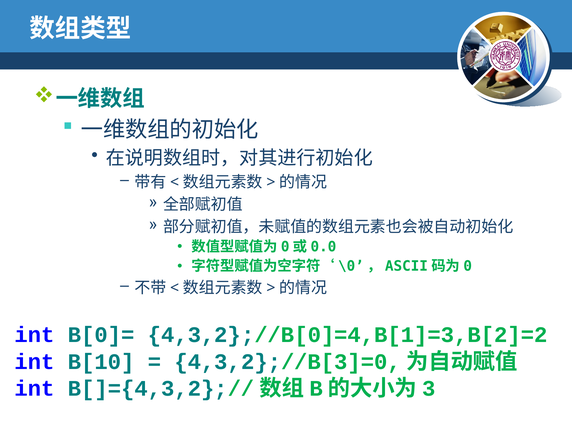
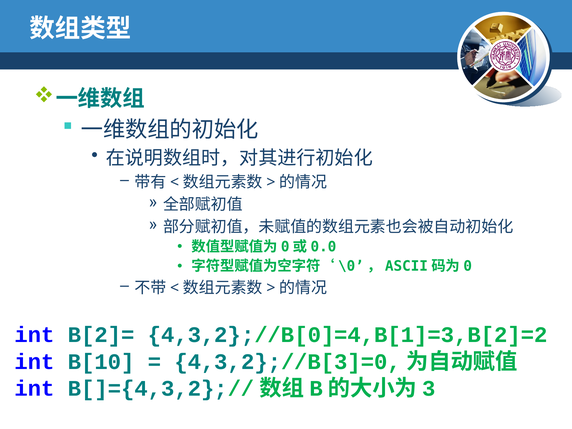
B[0]=: B[0]= -> B[2]=
